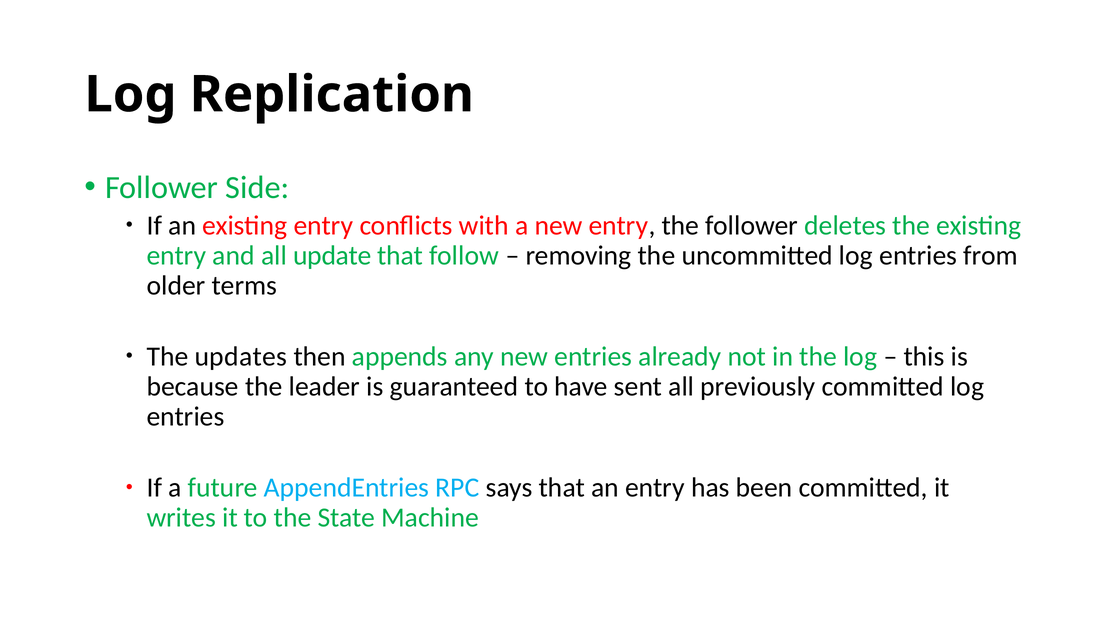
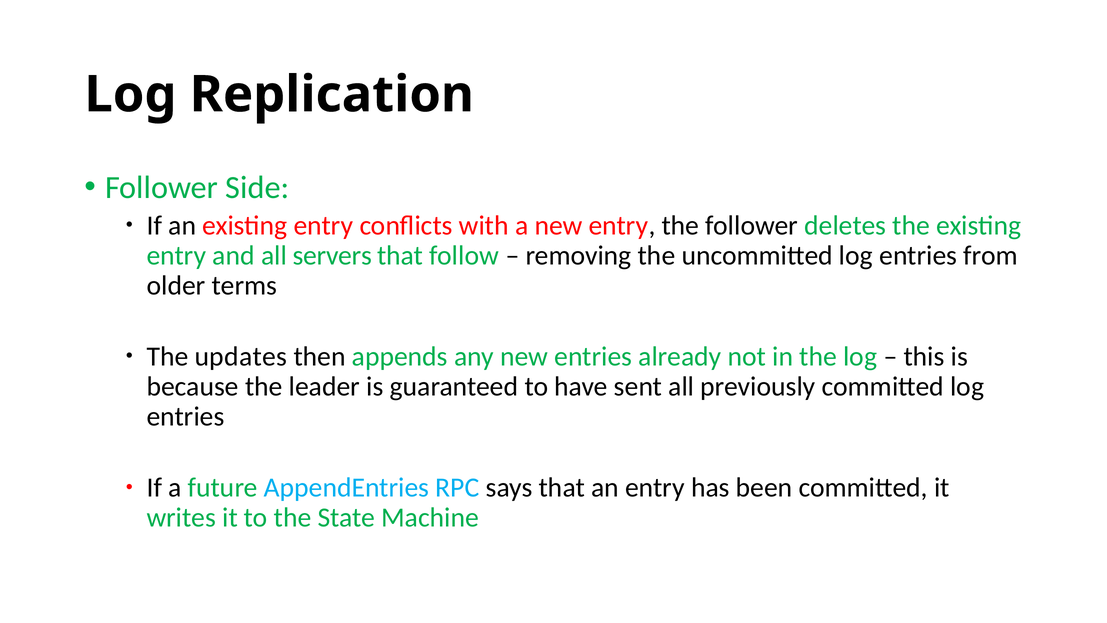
update: update -> servers
